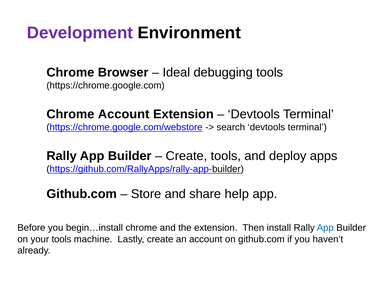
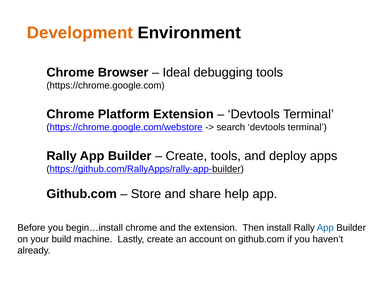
Development colour: purple -> orange
Chrome Account: Account -> Platform
your tools: tools -> build
